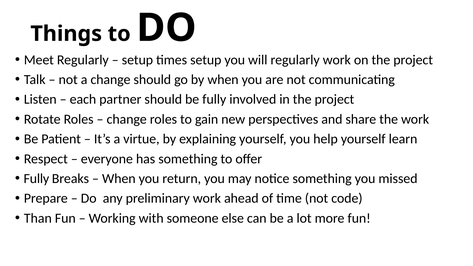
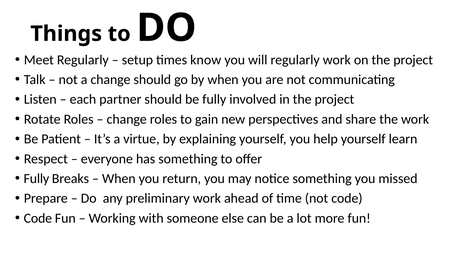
setup at (206, 60): setup -> know
Than at (38, 218): Than -> Code
